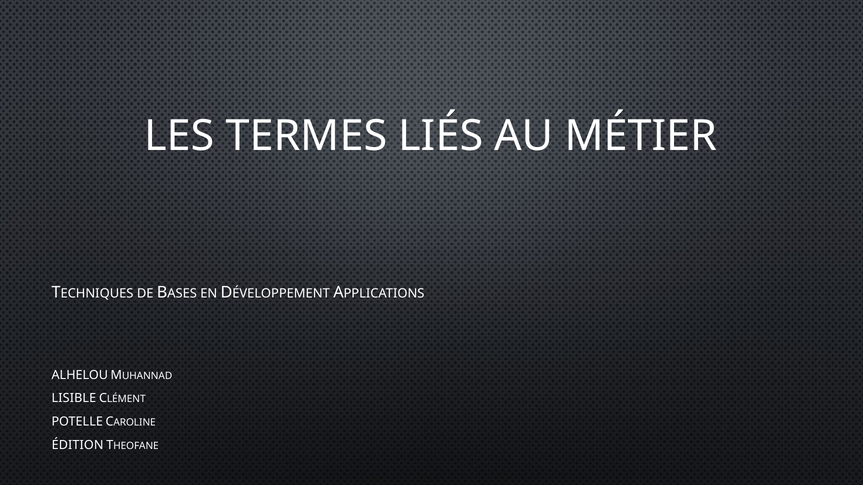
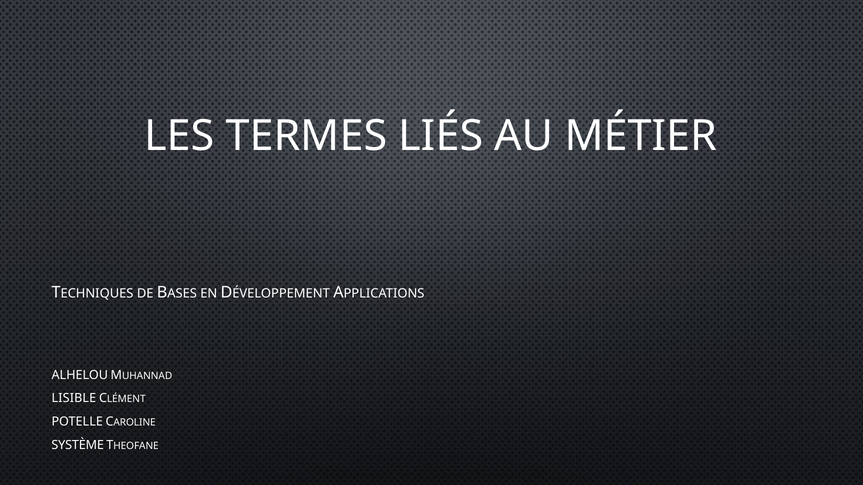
ÉDITION: ÉDITION -> SYSTÈME
